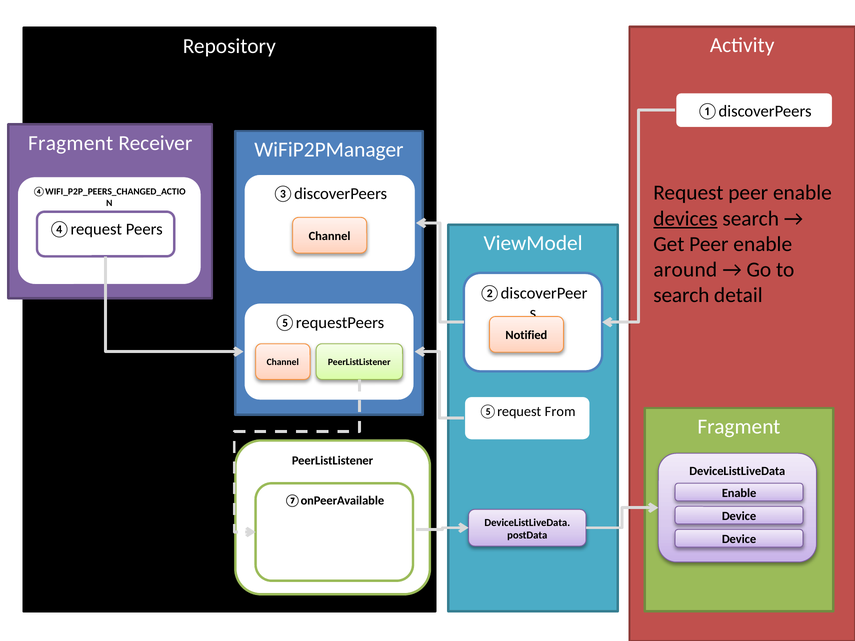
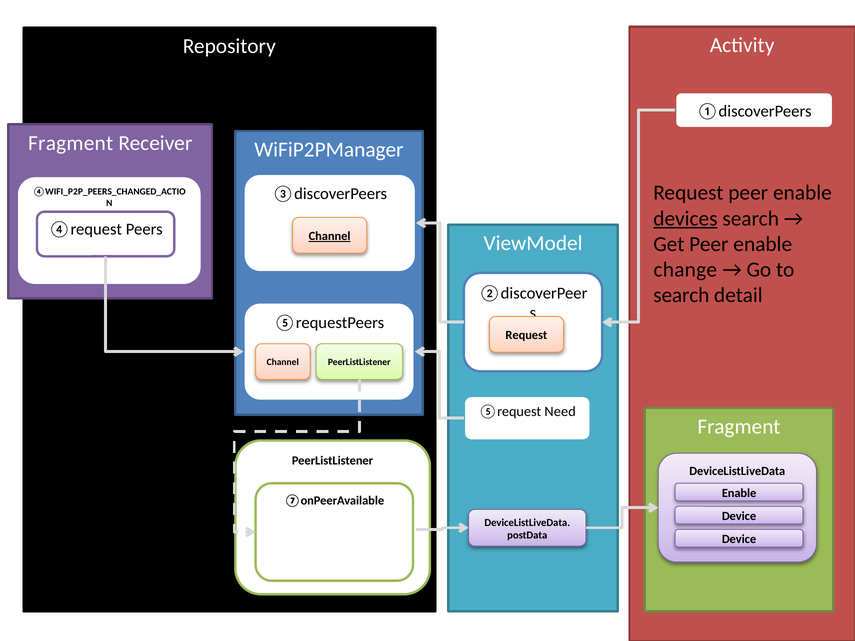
Channel at (330, 236) underline: none -> present
around: around -> change
Notified at (526, 335): Notified -> Request
From: From -> Need
